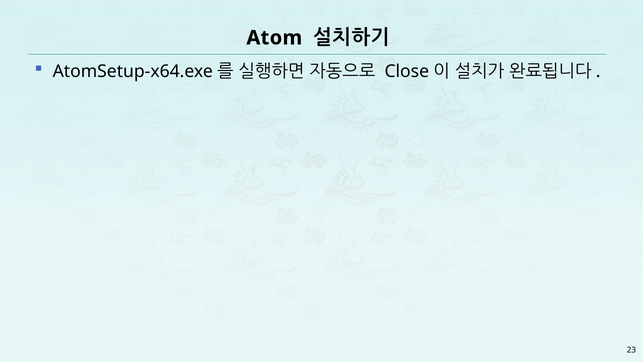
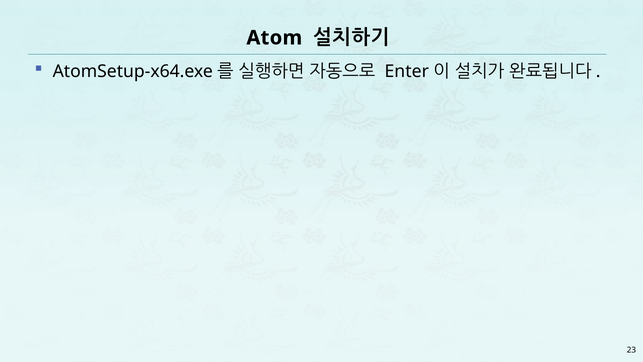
Close: Close -> Enter
